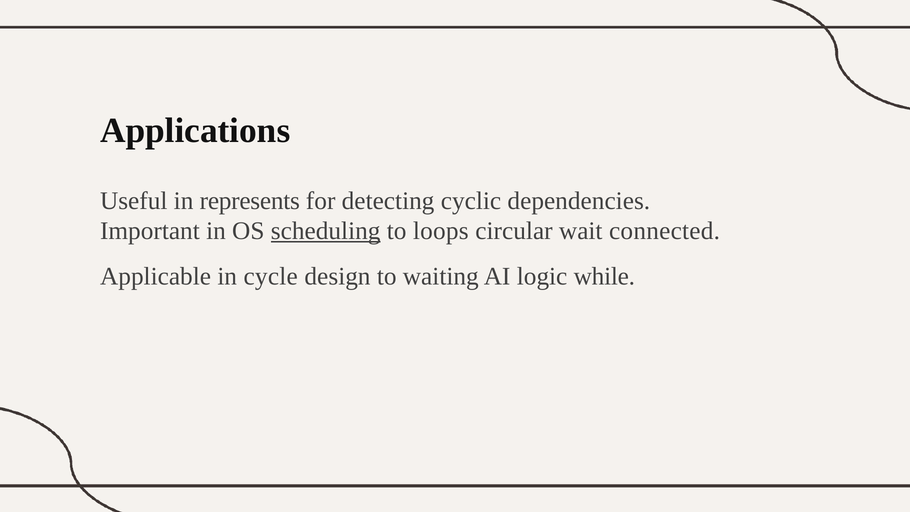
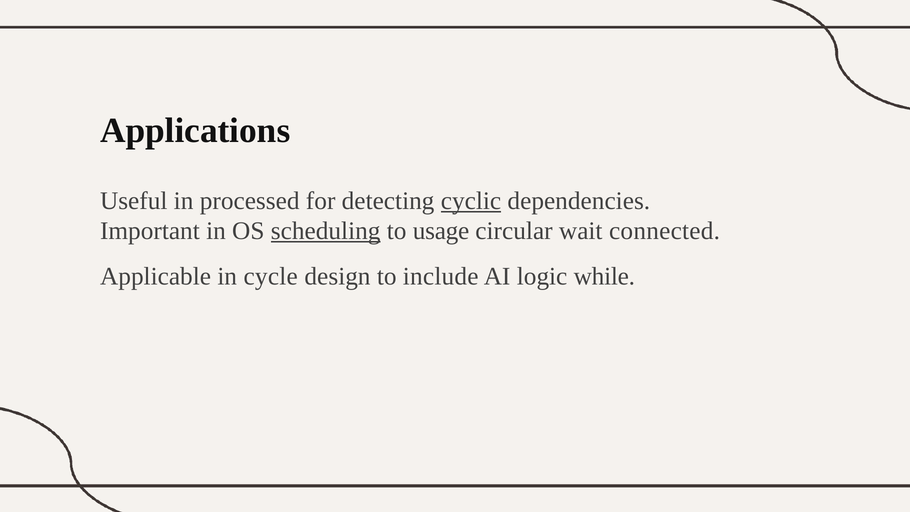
represents: represents -> processed
cyclic underline: none -> present
loops: loops -> usage
waiting: waiting -> include
